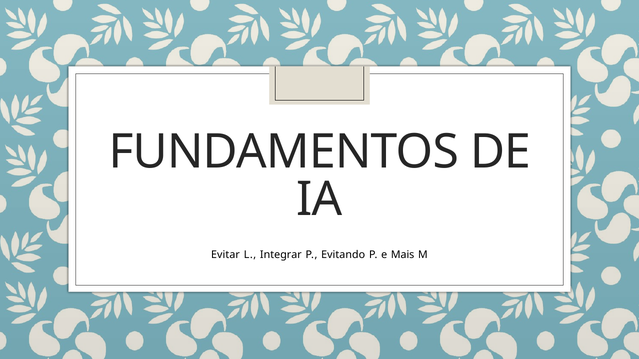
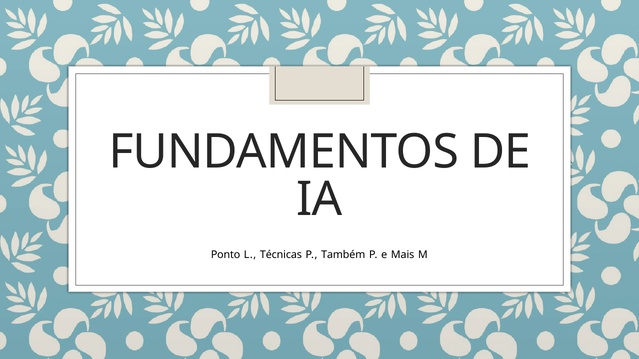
Evitar: Evitar -> Ponto
Integrar: Integrar -> Técnicas
Evitando: Evitando -> Também
